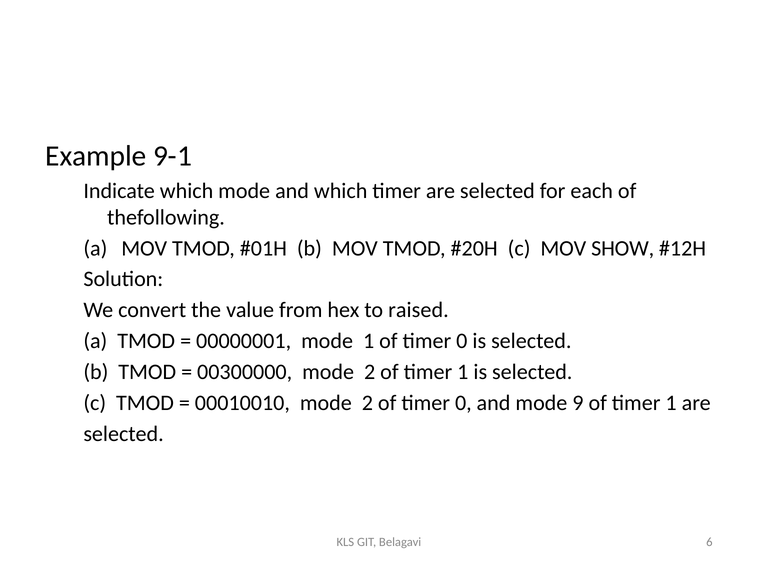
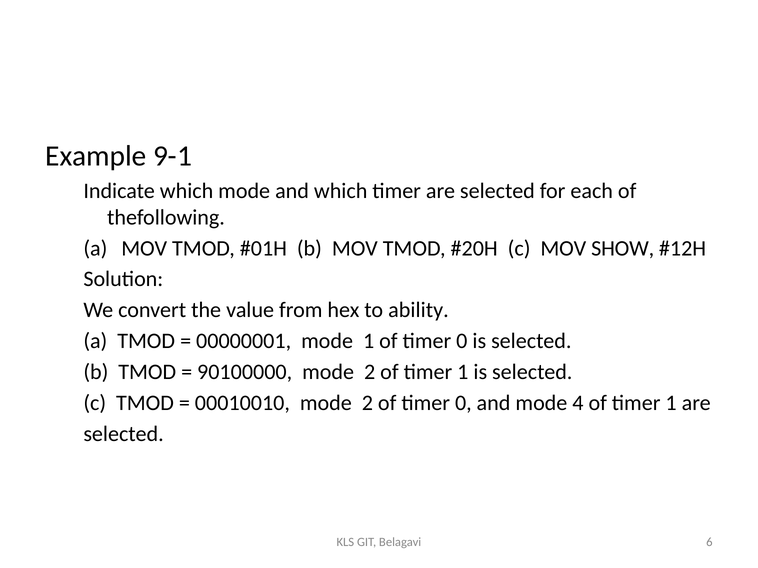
raised: raised -> ability
00300000: 00300000 -> 90100000
9: 9 -> 4
